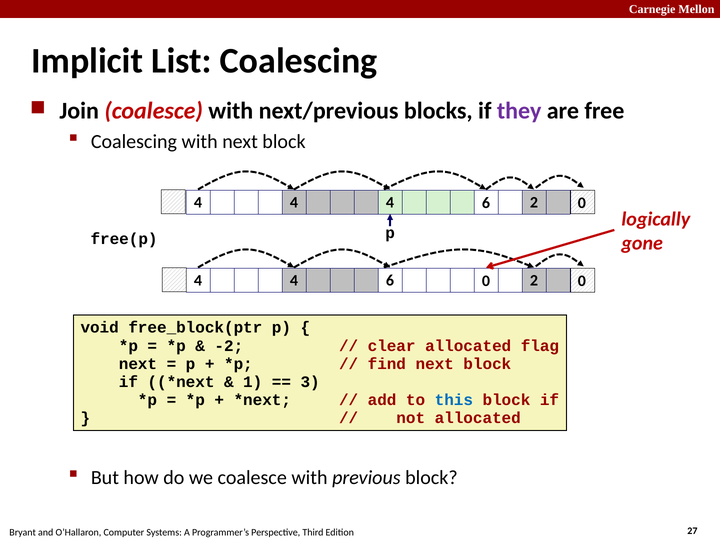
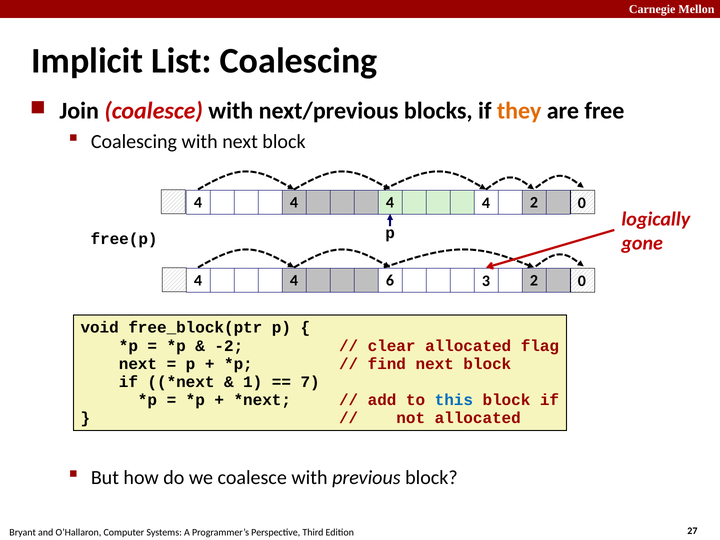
they colour: purple -> orange
6 at (486, 203): 6 -> 4
6 0: 0 -> 3
3: 3 -> 7
